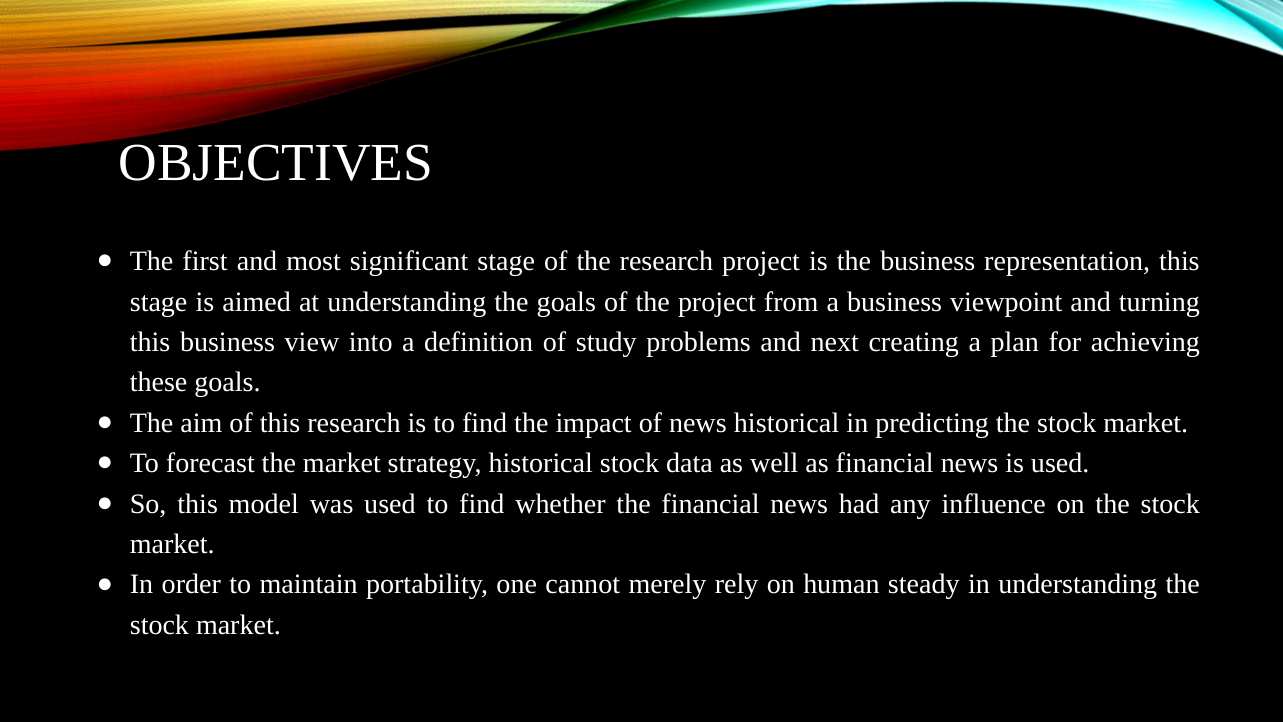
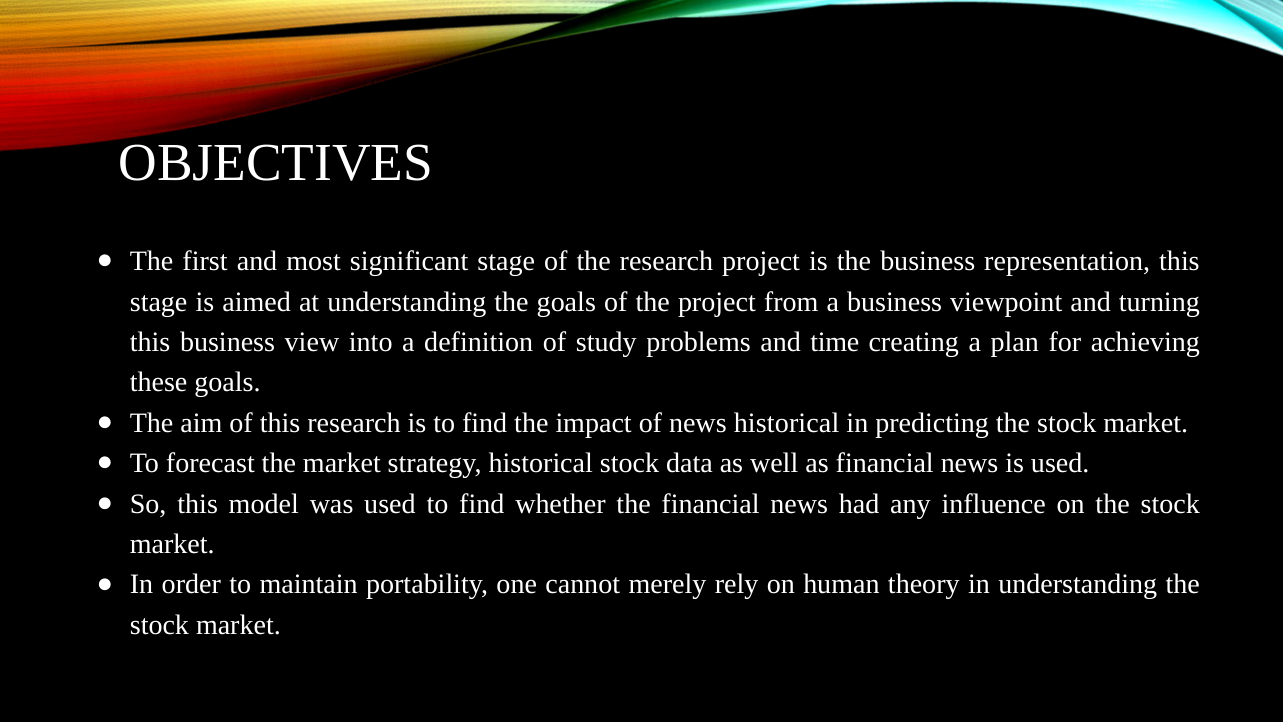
next: next -> time
steady: steady -> theory
